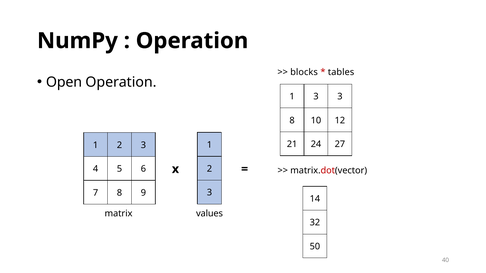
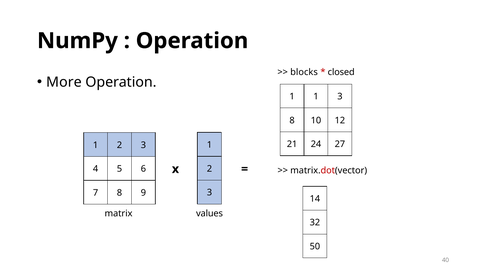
tables: tables -> closed
Open: Open -> More
1 3: 3 -> 1
